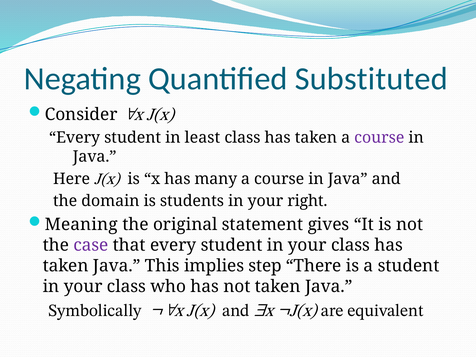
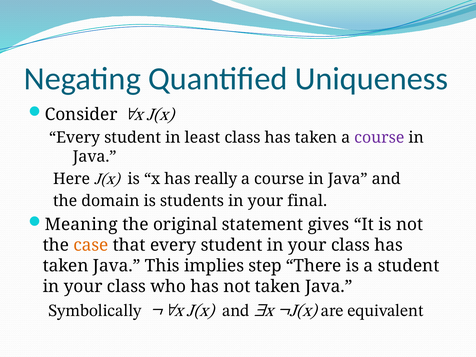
Substituted: Substituted -> Uniqueness
many: many -> really
right: right -> final
case colour: purple -> orange
